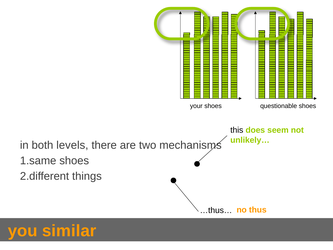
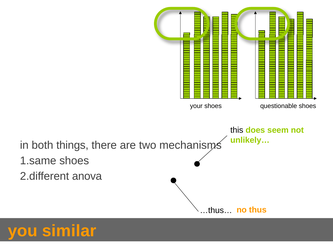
levels: levels -> things
things: things -> anova
